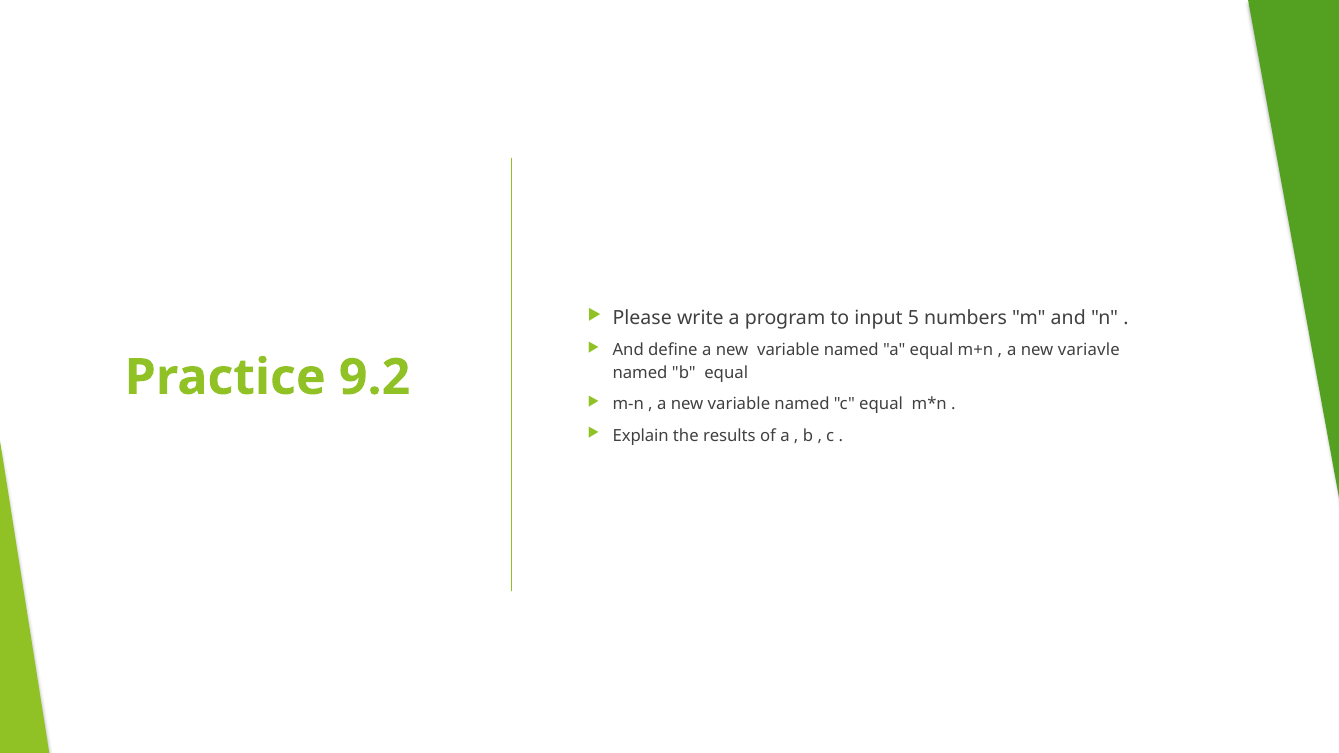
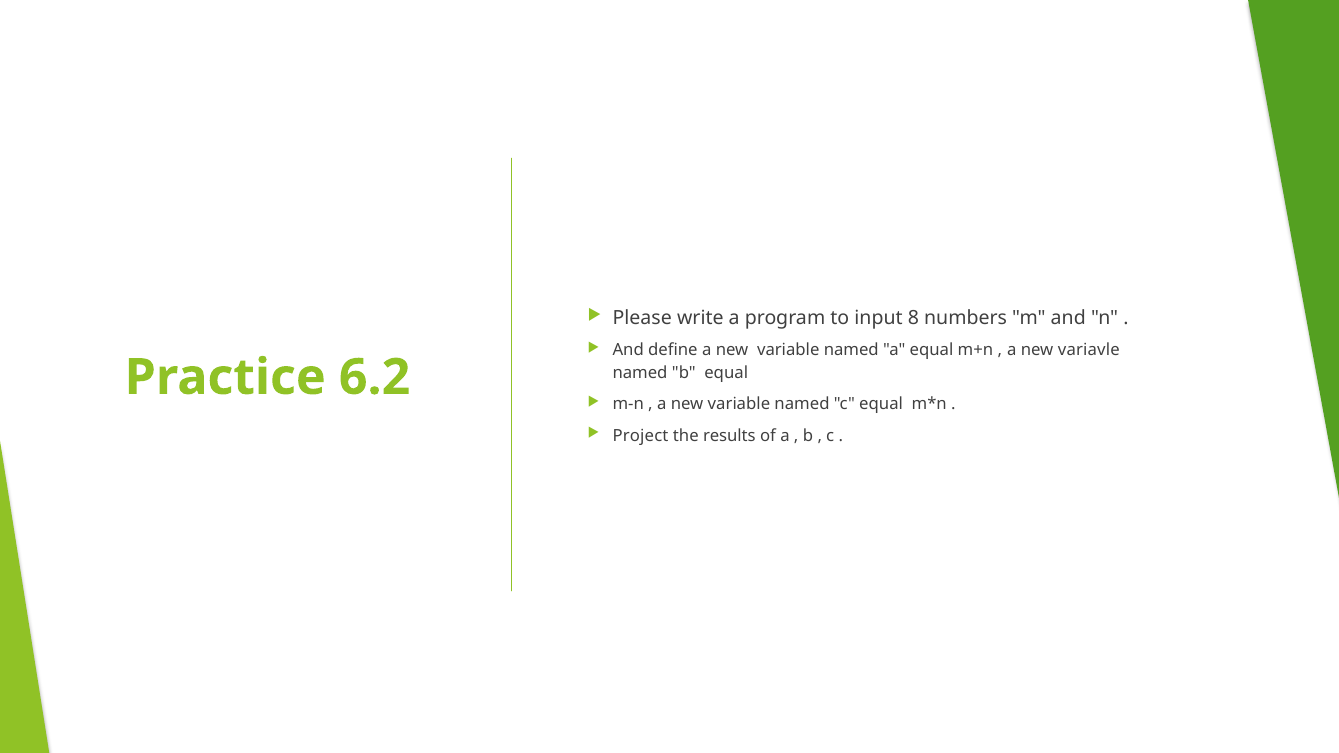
5: 5 -> 8
9.2: 9.2 -> 6.2
Explain: Explain -> Project
